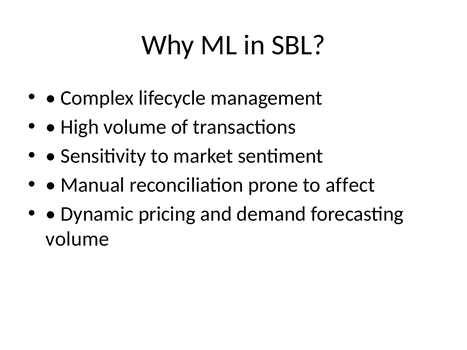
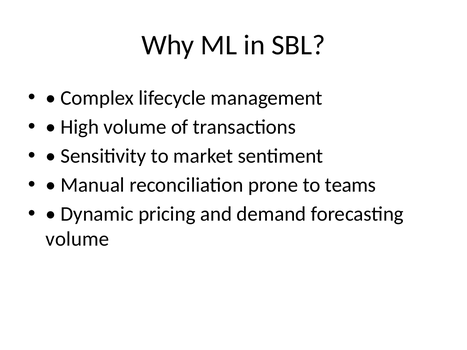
affect: affect -> teams
